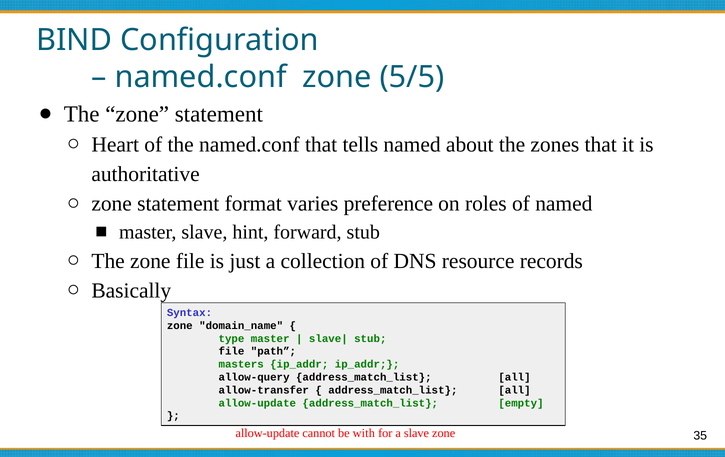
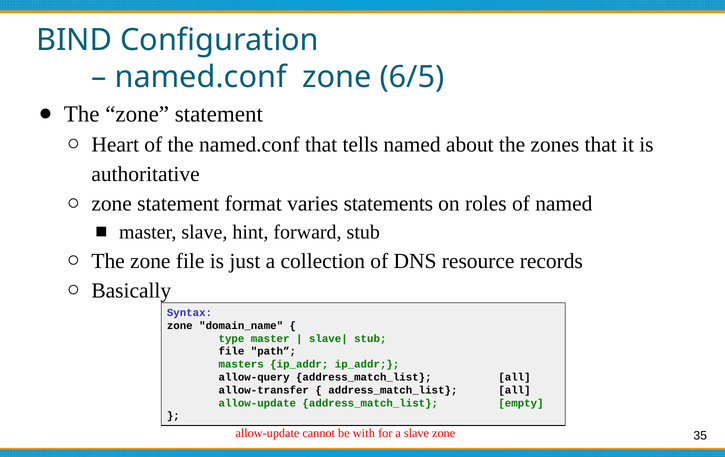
5/5: 5/5 -> 6/5
preference: preference -> statements
